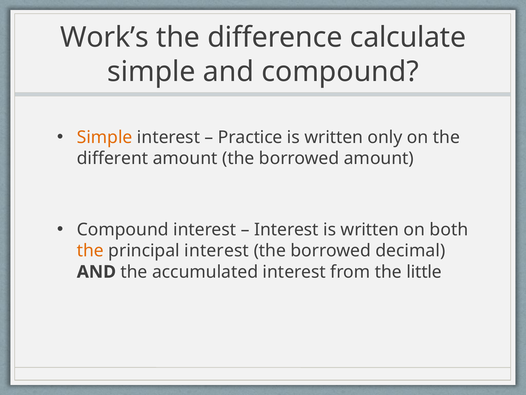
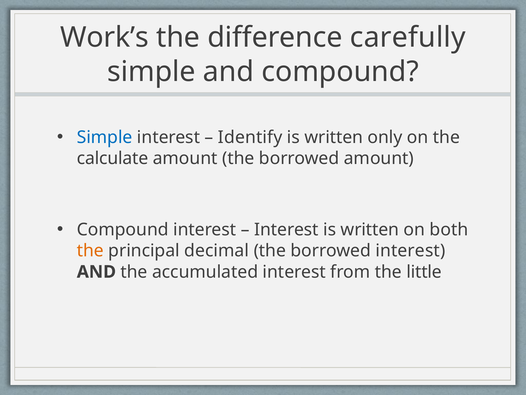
calculate: calculate -> carefully
Simple at (105, 137) colour: orange -> blue
Practice: Practice -> Identify
different: different -> calculate
principal interest: interest -> decimal
borrowed decimal: decimal -> interest
